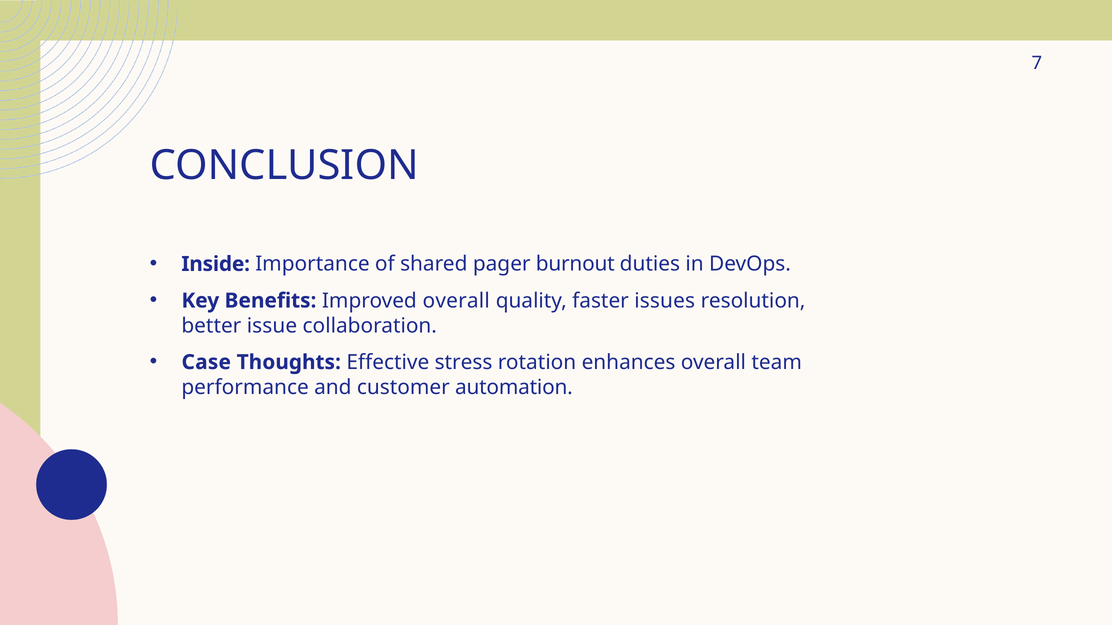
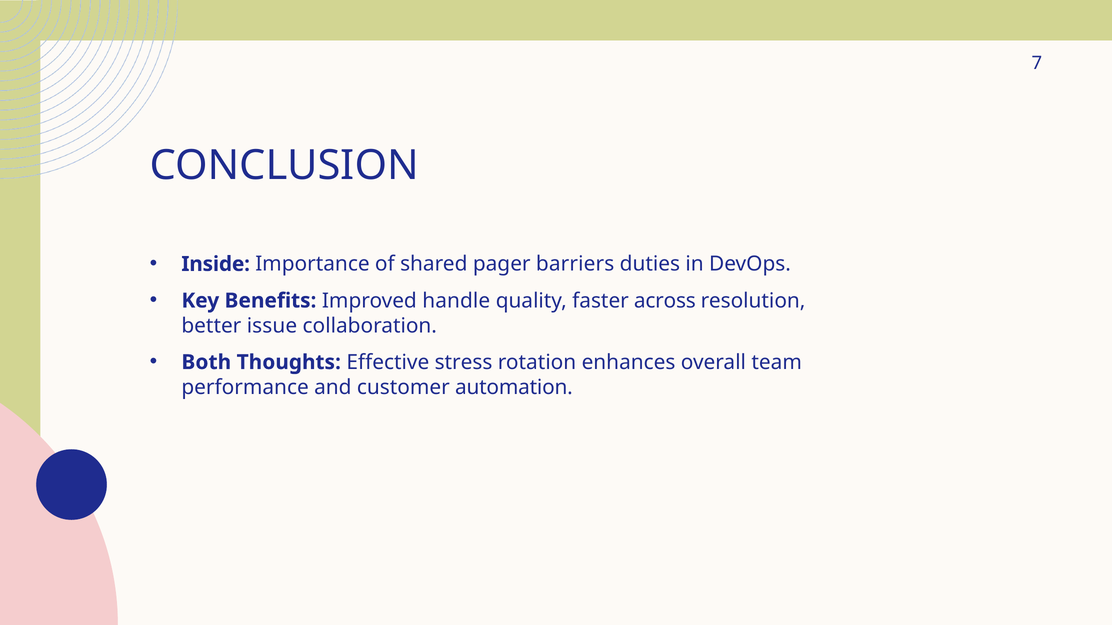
burnout: burnout -> barriers
Improved overall: overall -> handle
issues: issues -> across
Case: Case -> Both
